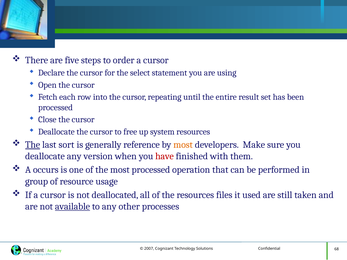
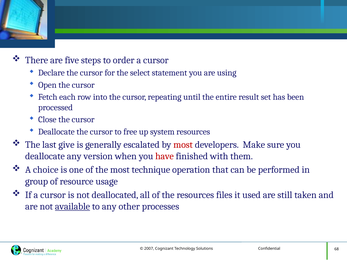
The at (33, 145) underline: present -> none
sort: sort -> give
reference: reference -> escalated
most at (183, 145) colour: orange -> red
occurs: occurs -> choice
most processed: processed -> technique
